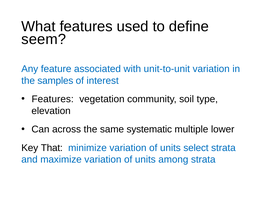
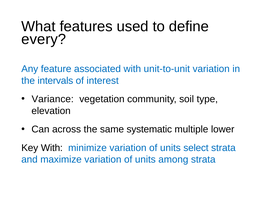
seem: seem -> every
samples: samples -> intervals
Features at (53, 99): Features -> Variance
Key That: That -> With
